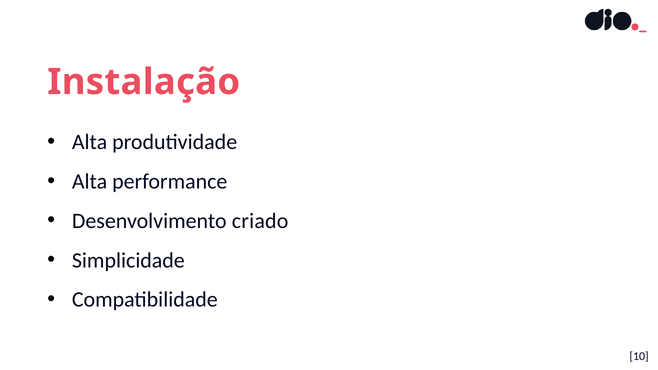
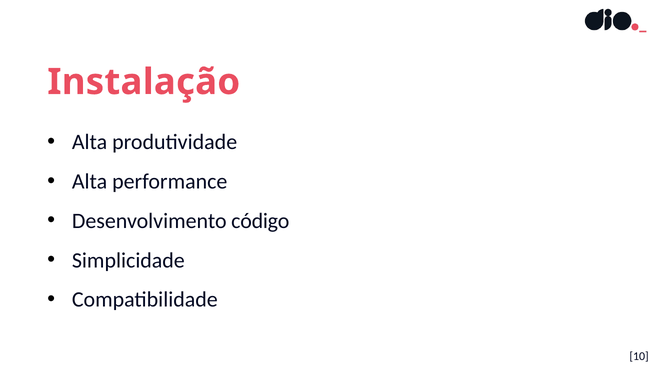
criado: criado -> código
